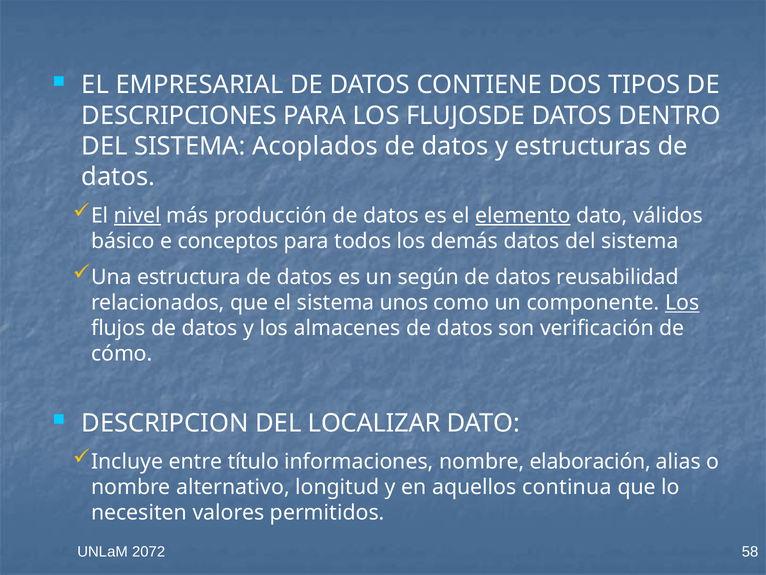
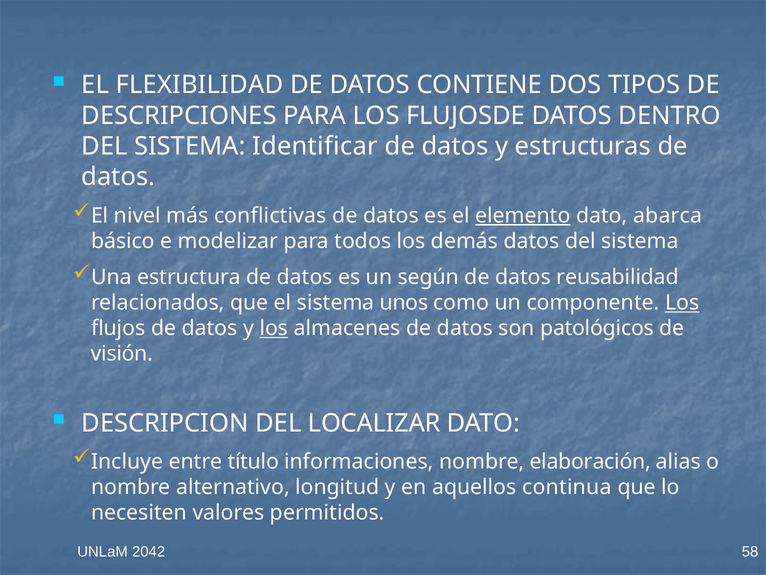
EMPRESARIAL: EMPRESARIAL -> FLEXIBILIDAD
Acoplados: Acoplados -> Identificar
nivel underline: present -> none
producción: producción -> conflictivas
válidos: válidos -> abarca
conceptos: conceptos -> modelizar
los at (274, 328) underline: none -> present
verificación: verificación -> patológicos
cómo: cómo -> visión
2072: 2072 -> 2042
